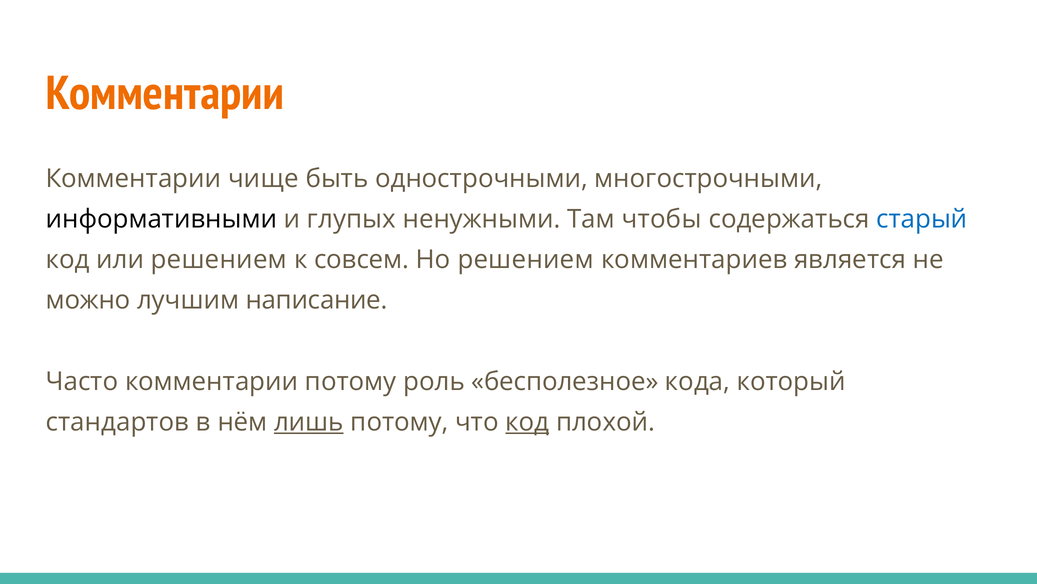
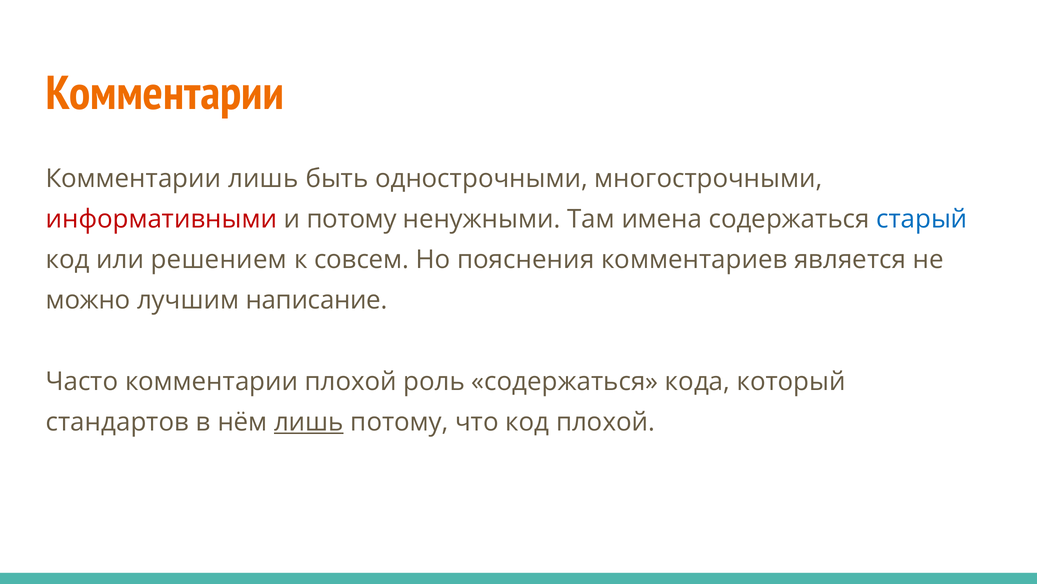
Комментарии чище: чище -> лишь
информативными colour: black -> red
и глупых: глупых -> потому
чтобы: чтобы -> имена
Но решением: решением -> пояснения
комментарии потому: потому -> плохой
роль бесполезное: бесполезное -> содержаться
код at (527, 422) underline: present -> none
